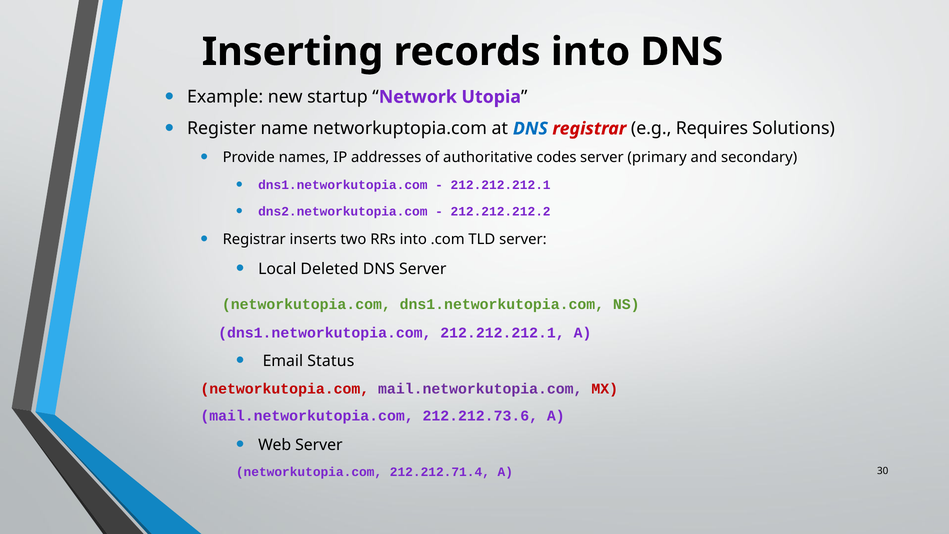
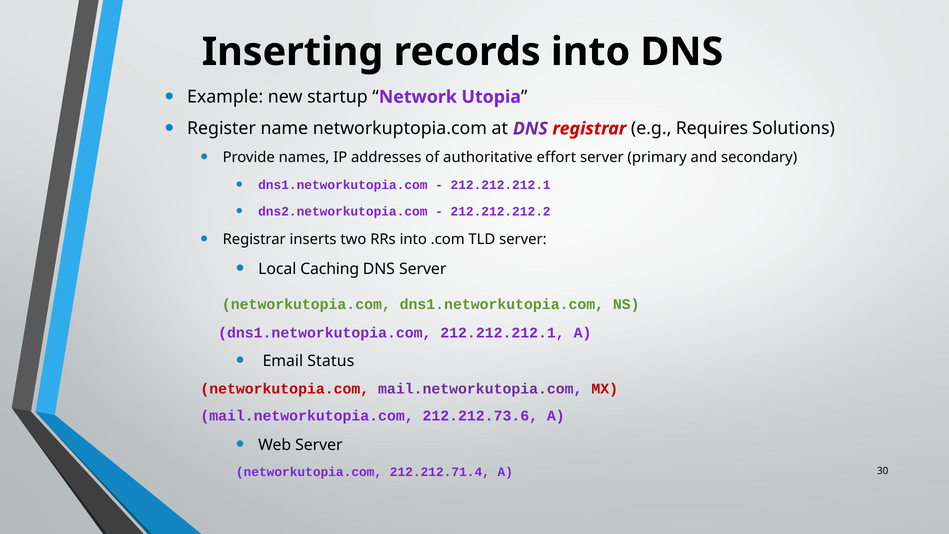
DNS at (530, 129) colour: blue -> purple
codes: codes -> effort
Deleted: Deleted -> Caching
